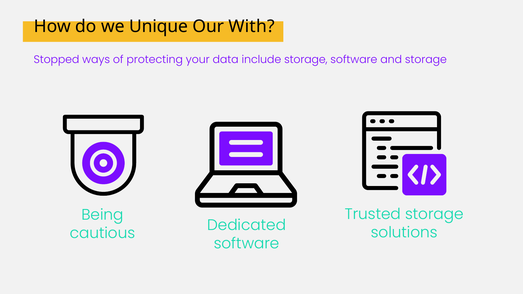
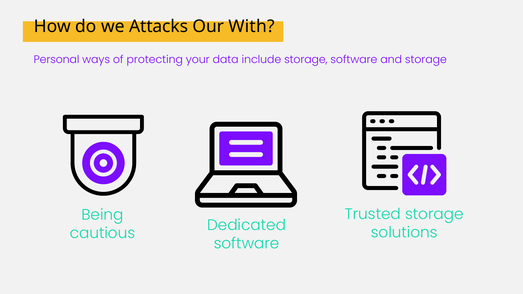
Unique: Unique -> Attacks
Stopped: Stopped -> Personal
